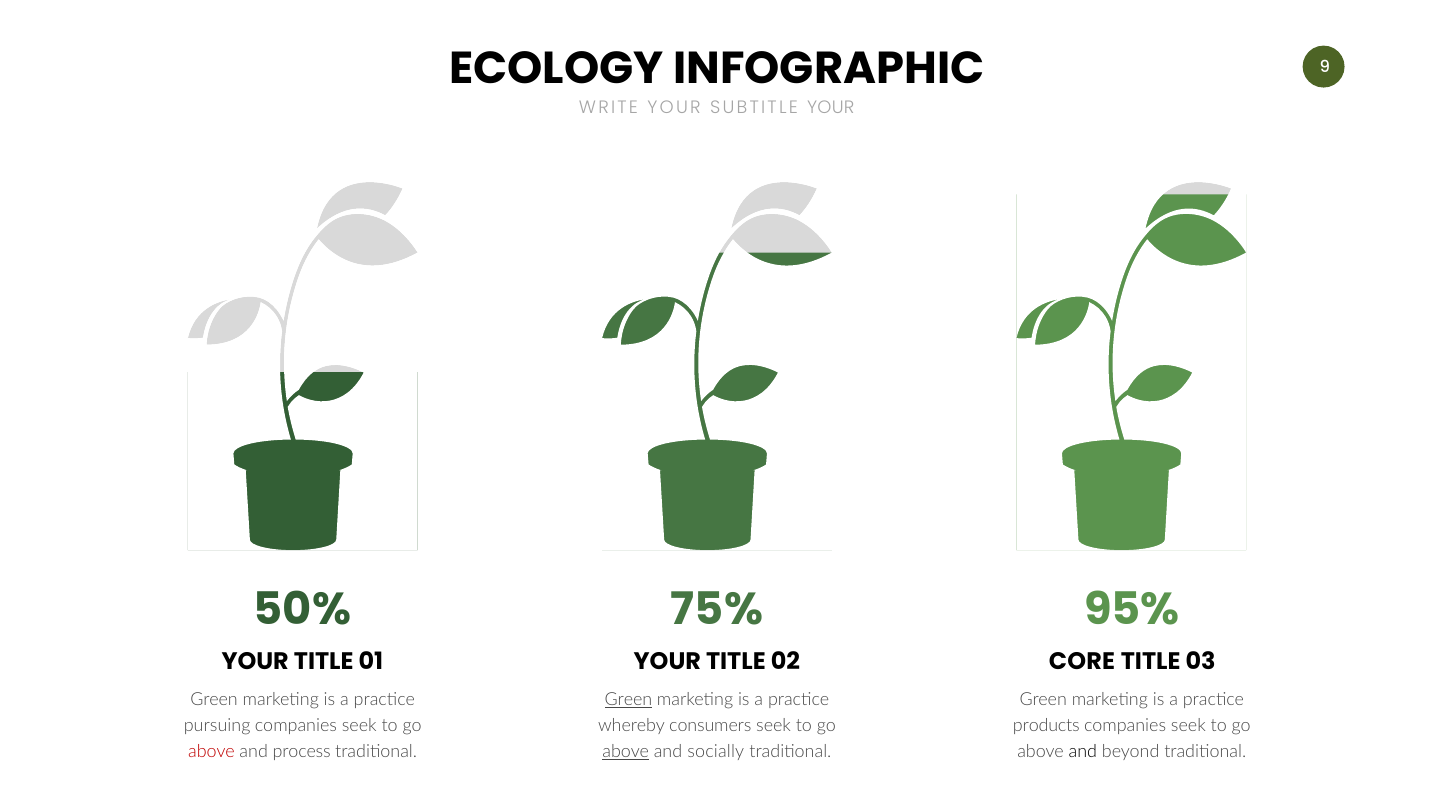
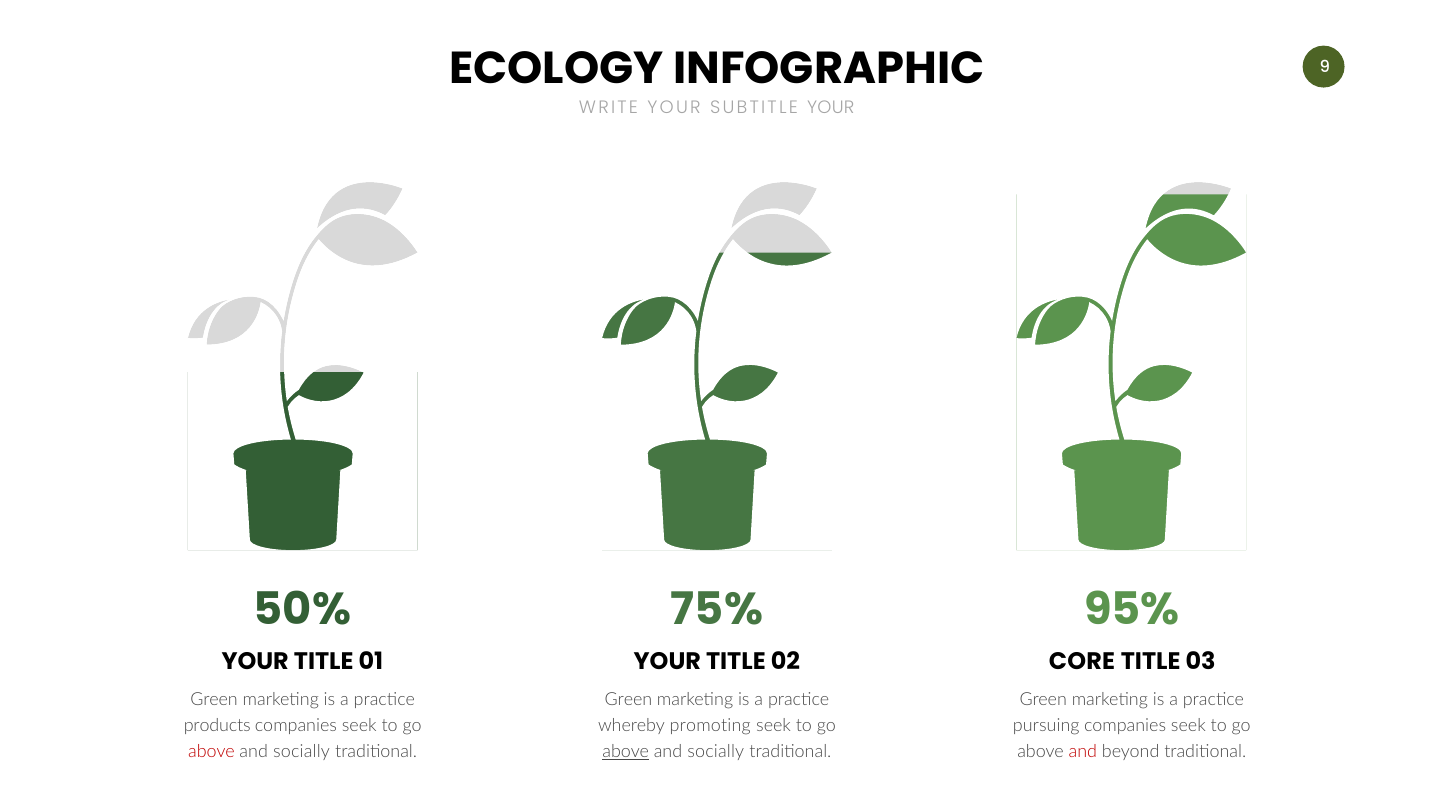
Green at (628, 699) underline: present -> none
pursuing: pursuing -> products
consumers: consumers -> promoting
products: products -> pursuing
process at (302, 752): process -> socially
and at (1083, 752) colour: black -> red
